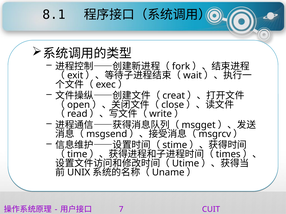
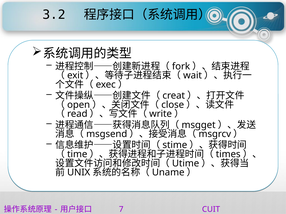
8.1: 8.1 -> 3.2
